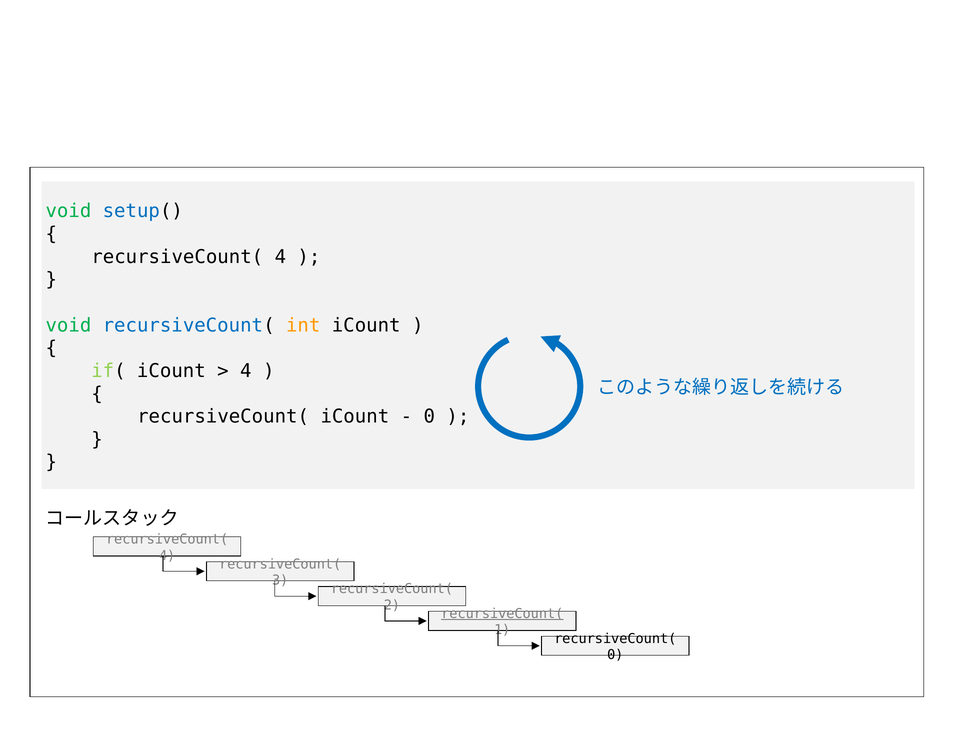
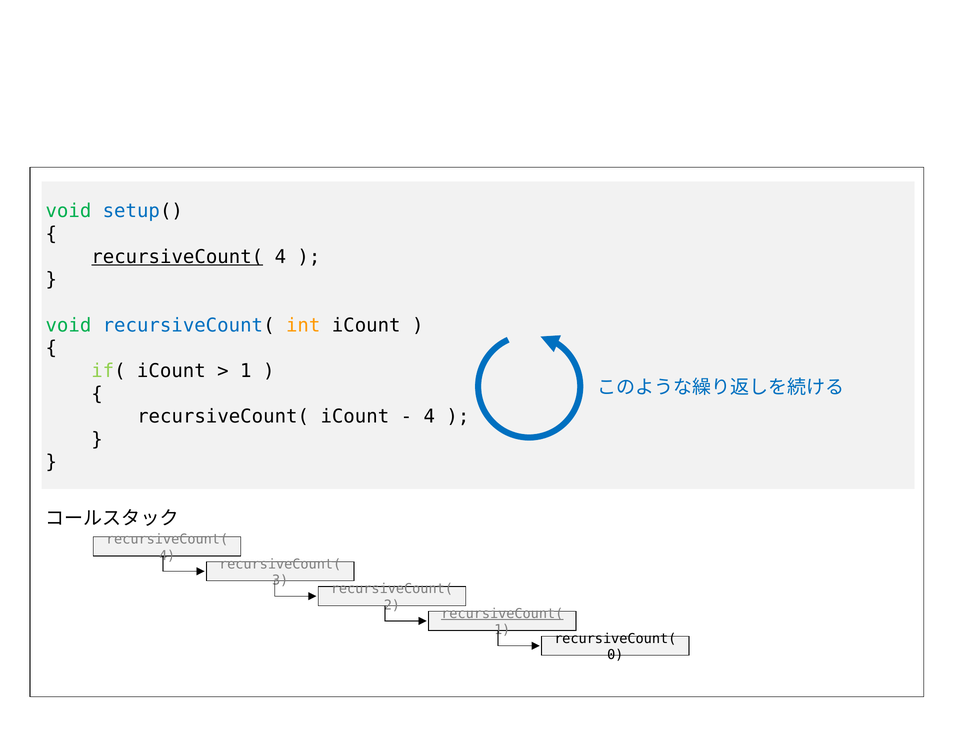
recursiveCount( at (177, 257) underline: none -> present
4 at (246, 371): 4 -> 1
0 at (429, 416): 0 -> 4
